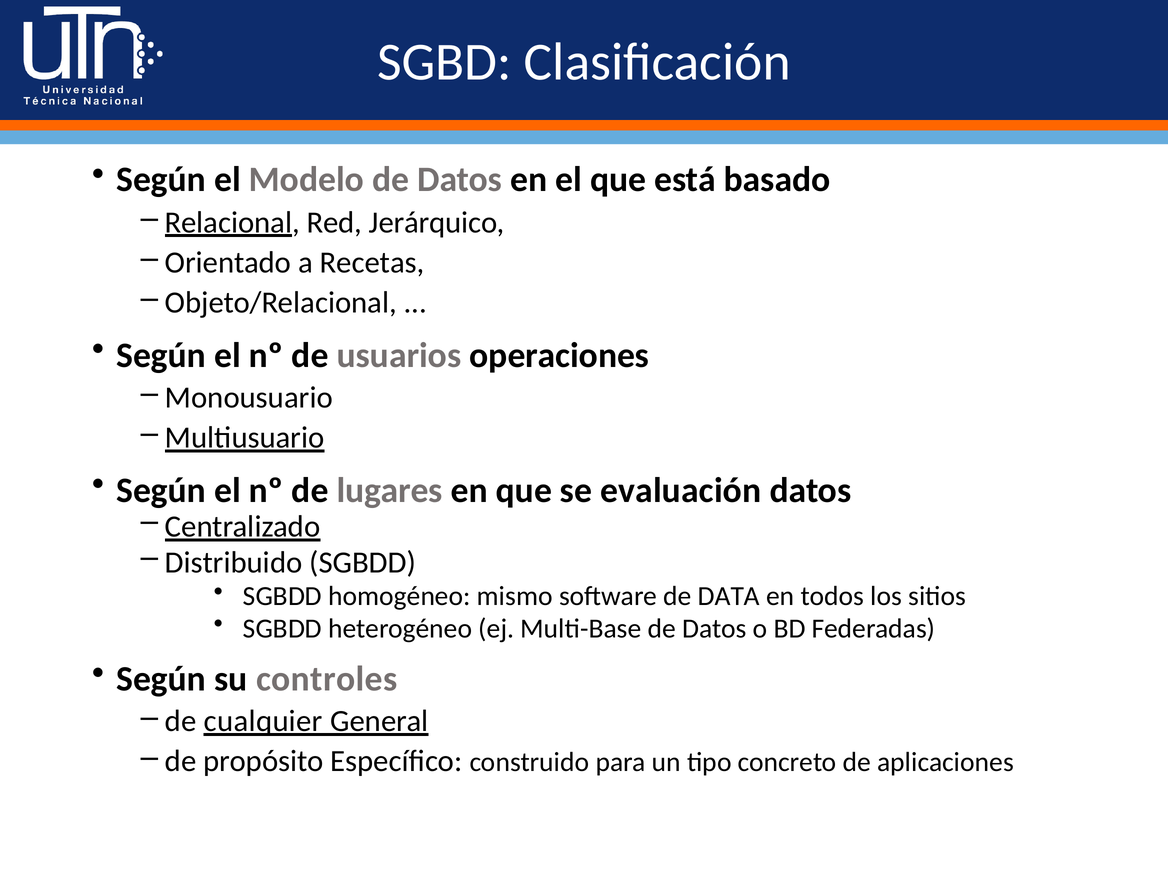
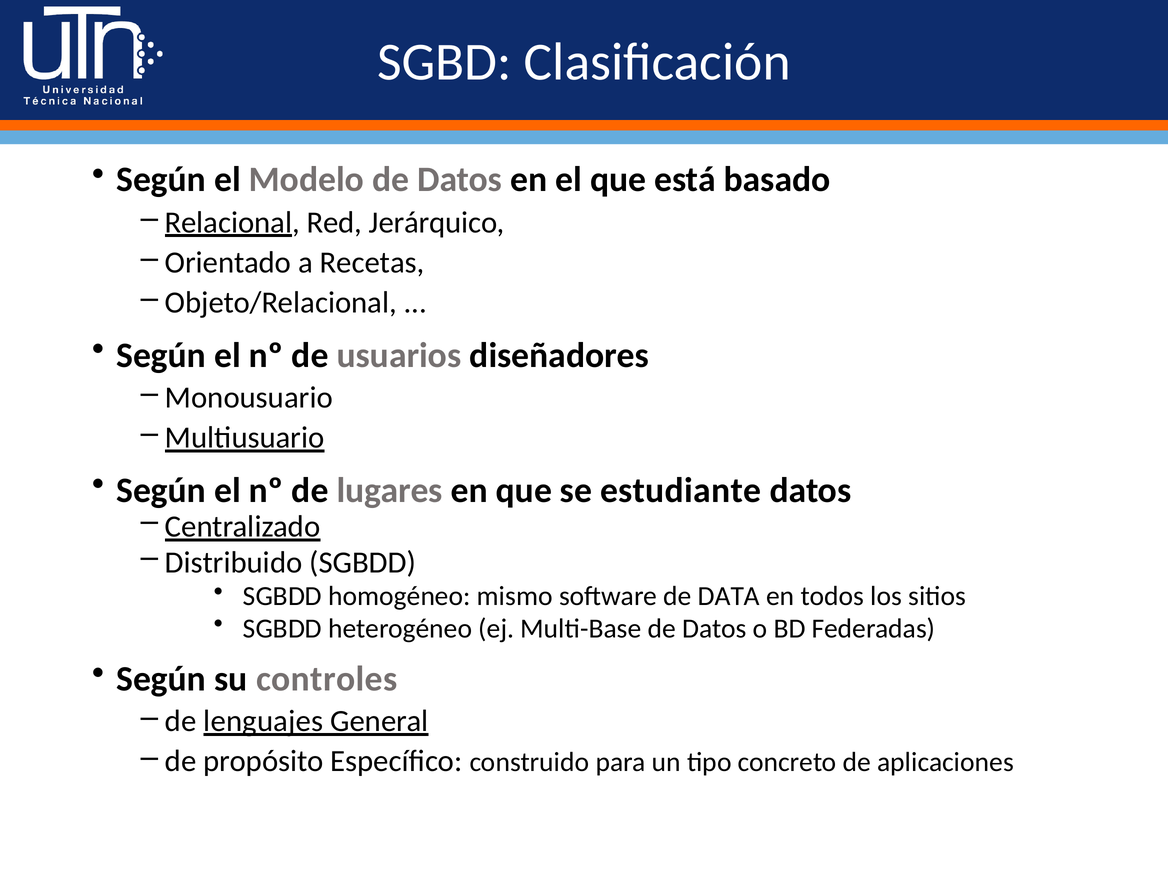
operaciones: operaciones -> diseñadores
evaluación: evaluación -> estudiante
cualquier: cualquier -> lenguajes
